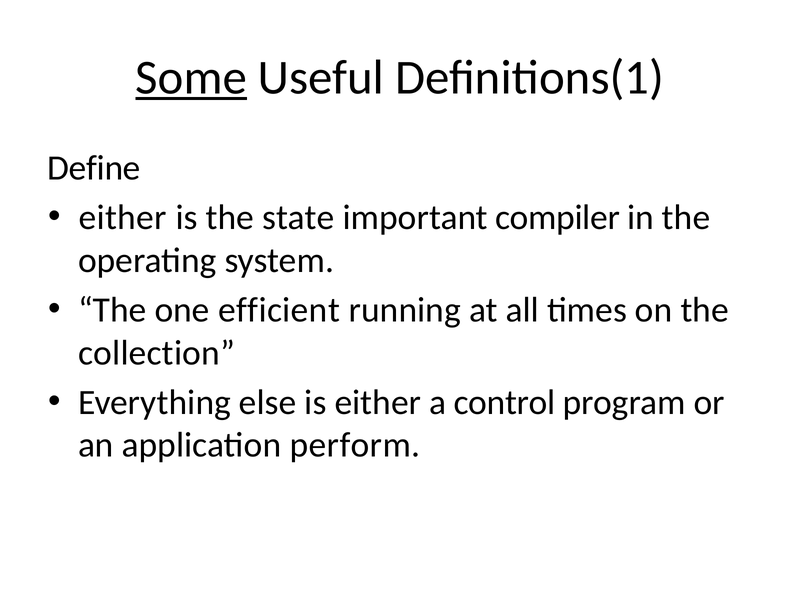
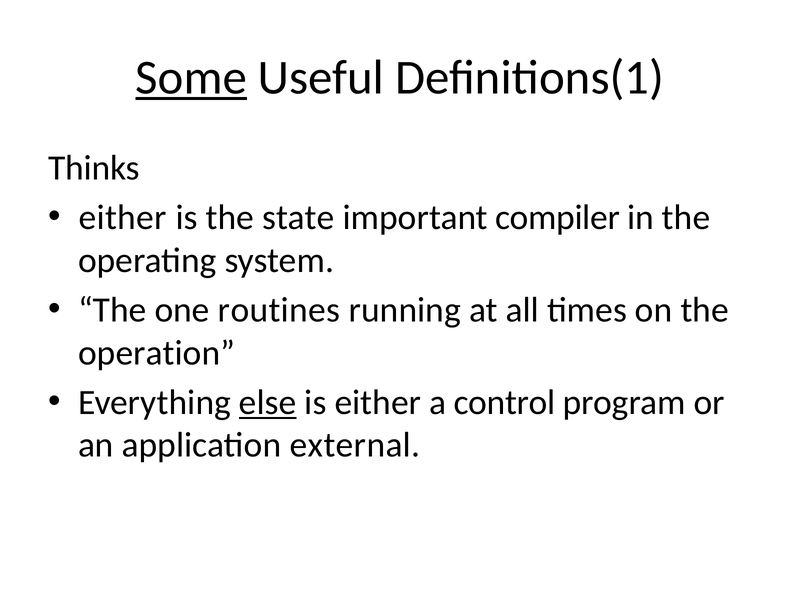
Define: Define -> Thinks
efficient: efficient -> routines
collection: collection -> operation
else underline: none -> present
perform: perform -> external
